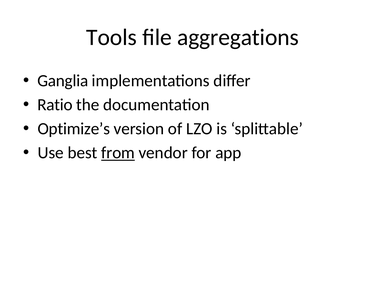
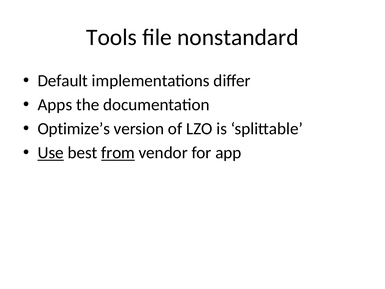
aggregations: aggregations -> nonstandard
Ganglia: Ganglia -> Default
Ratio: Ratio -> Apps
Use underline: none -> present
